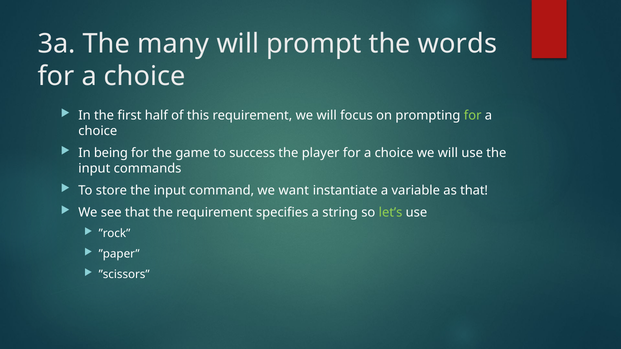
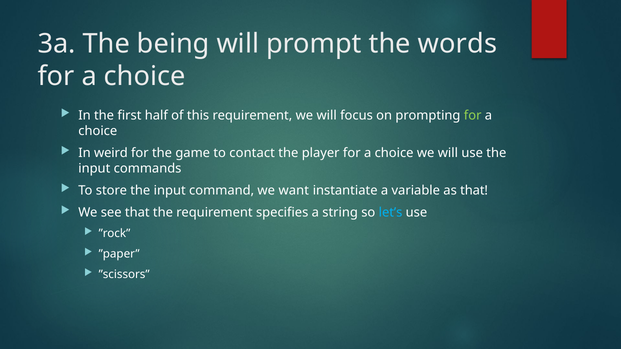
many: many -> being
being: being -> weird
success: success -> contact
let’s colour: light green -> light blue
